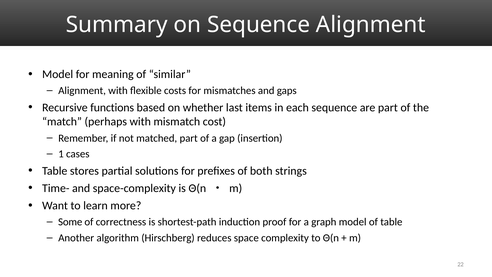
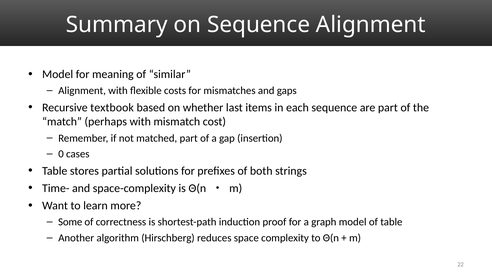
functions: functions -> textbook
1: 1 -> 0
